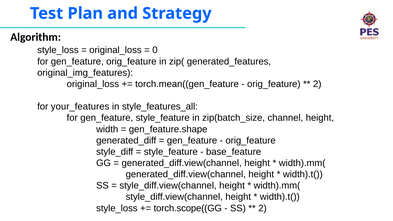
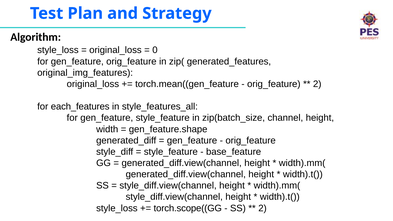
your_features: your_features -> each_features
